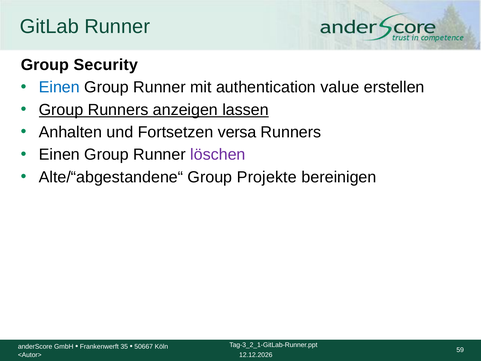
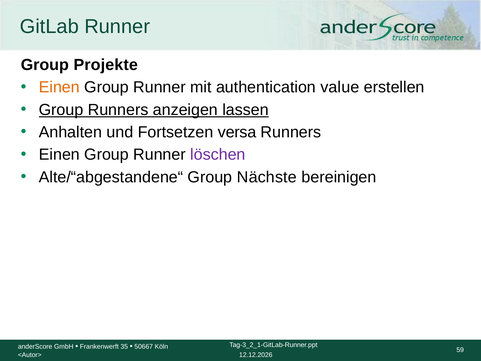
Security: Security -> Projekte
Einen at (59, 87) colour: blue -> orange
Projekte: Projekte -> Nächste
